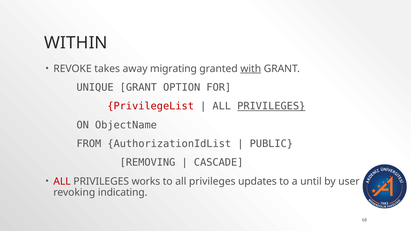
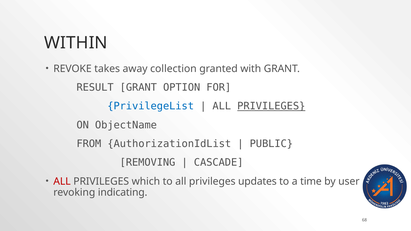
migrating: migrating -> collection
with underline: present -> none
UNIQUE: UNIQUE -> RESULT
PrivilegeList colour: red -> blue
works: works -> which
until: until -> time
